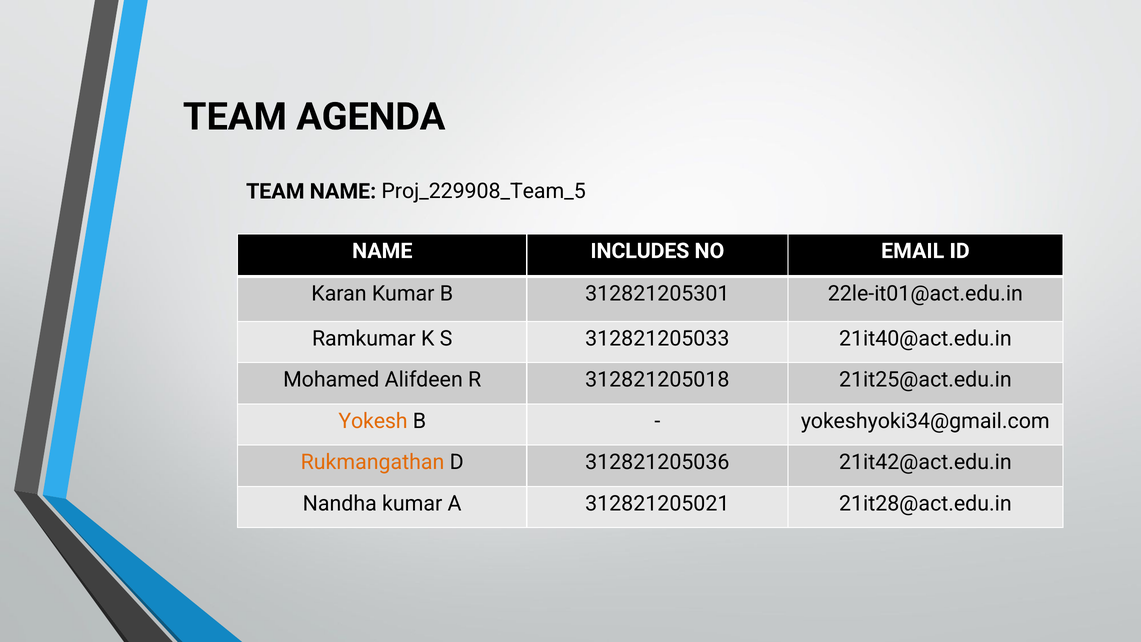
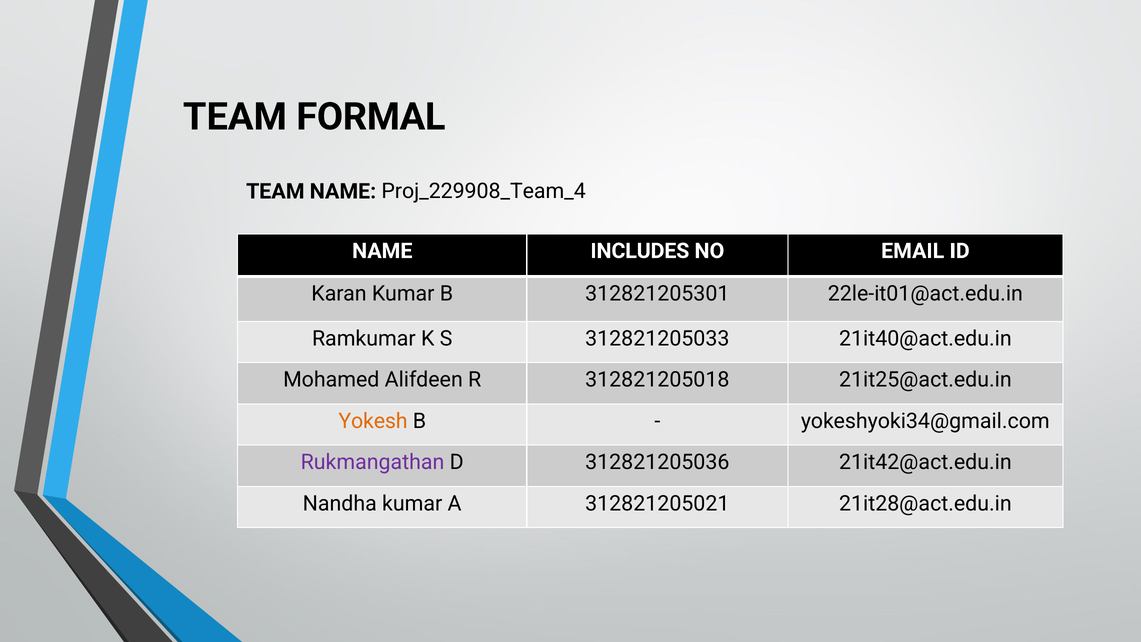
AGENDA: AGENDA -> FORMAL
Proj_229908_Team_5: Proj_229908_Team_5 -> Proj_229908_Team_4
Rukmangathan colour: orange -> purple
